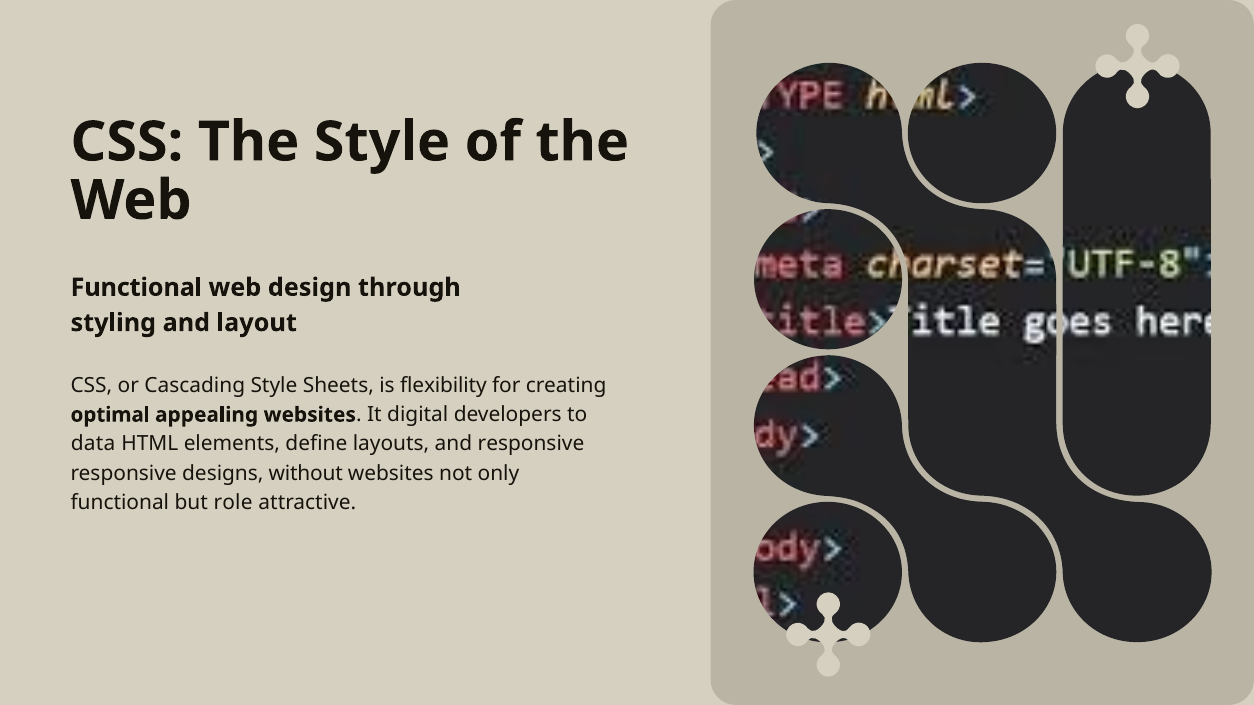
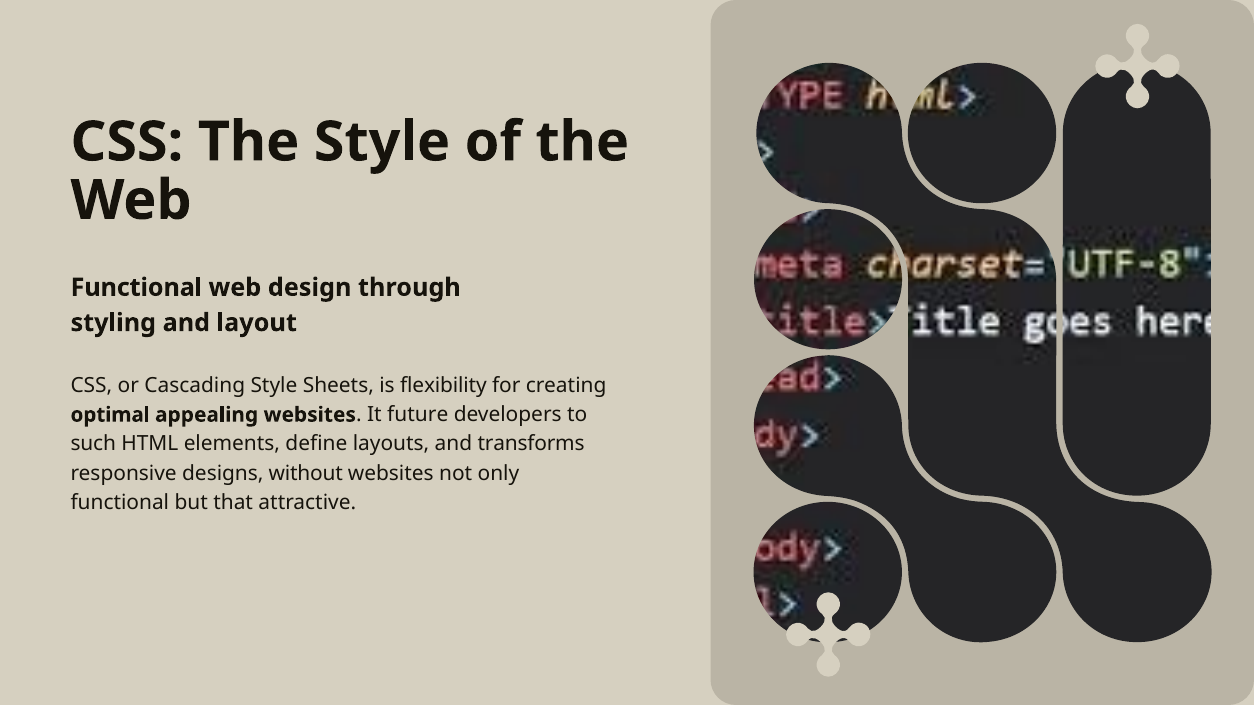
digital: digital -> future
data: data -> such
and responsive: responsive -> transforms
role: role -> that
